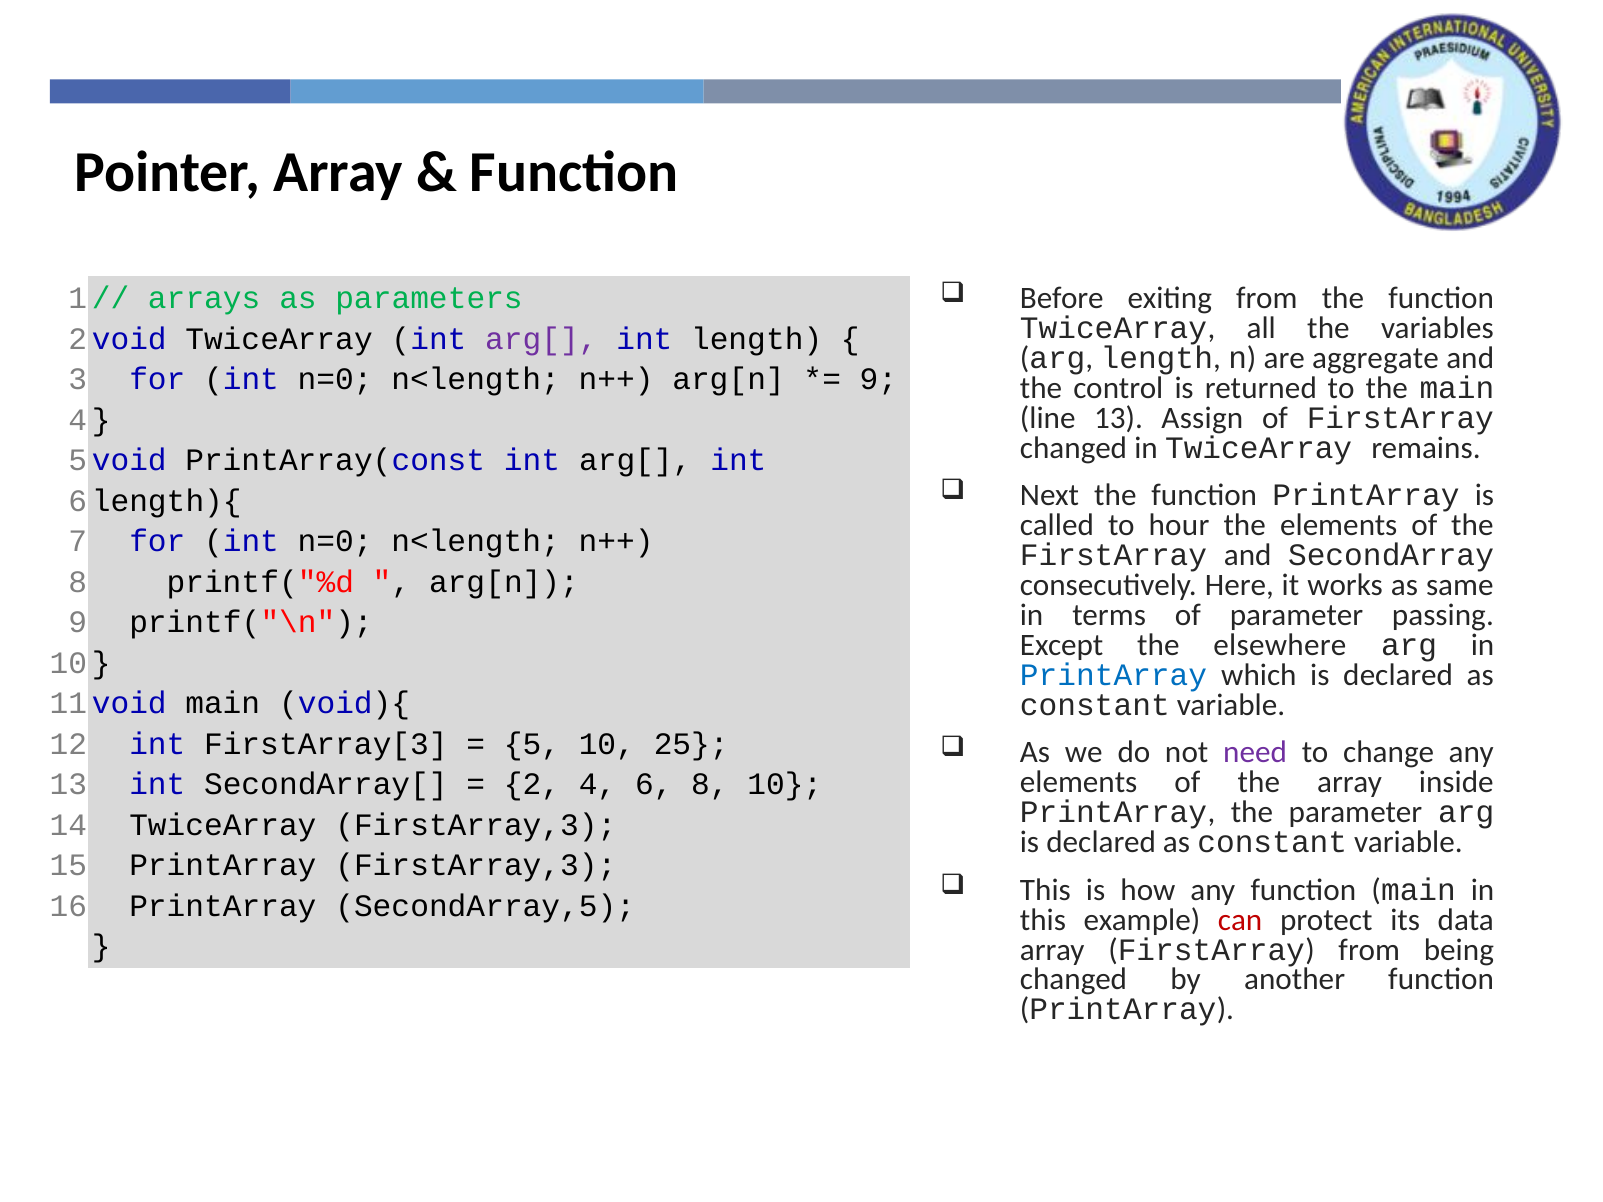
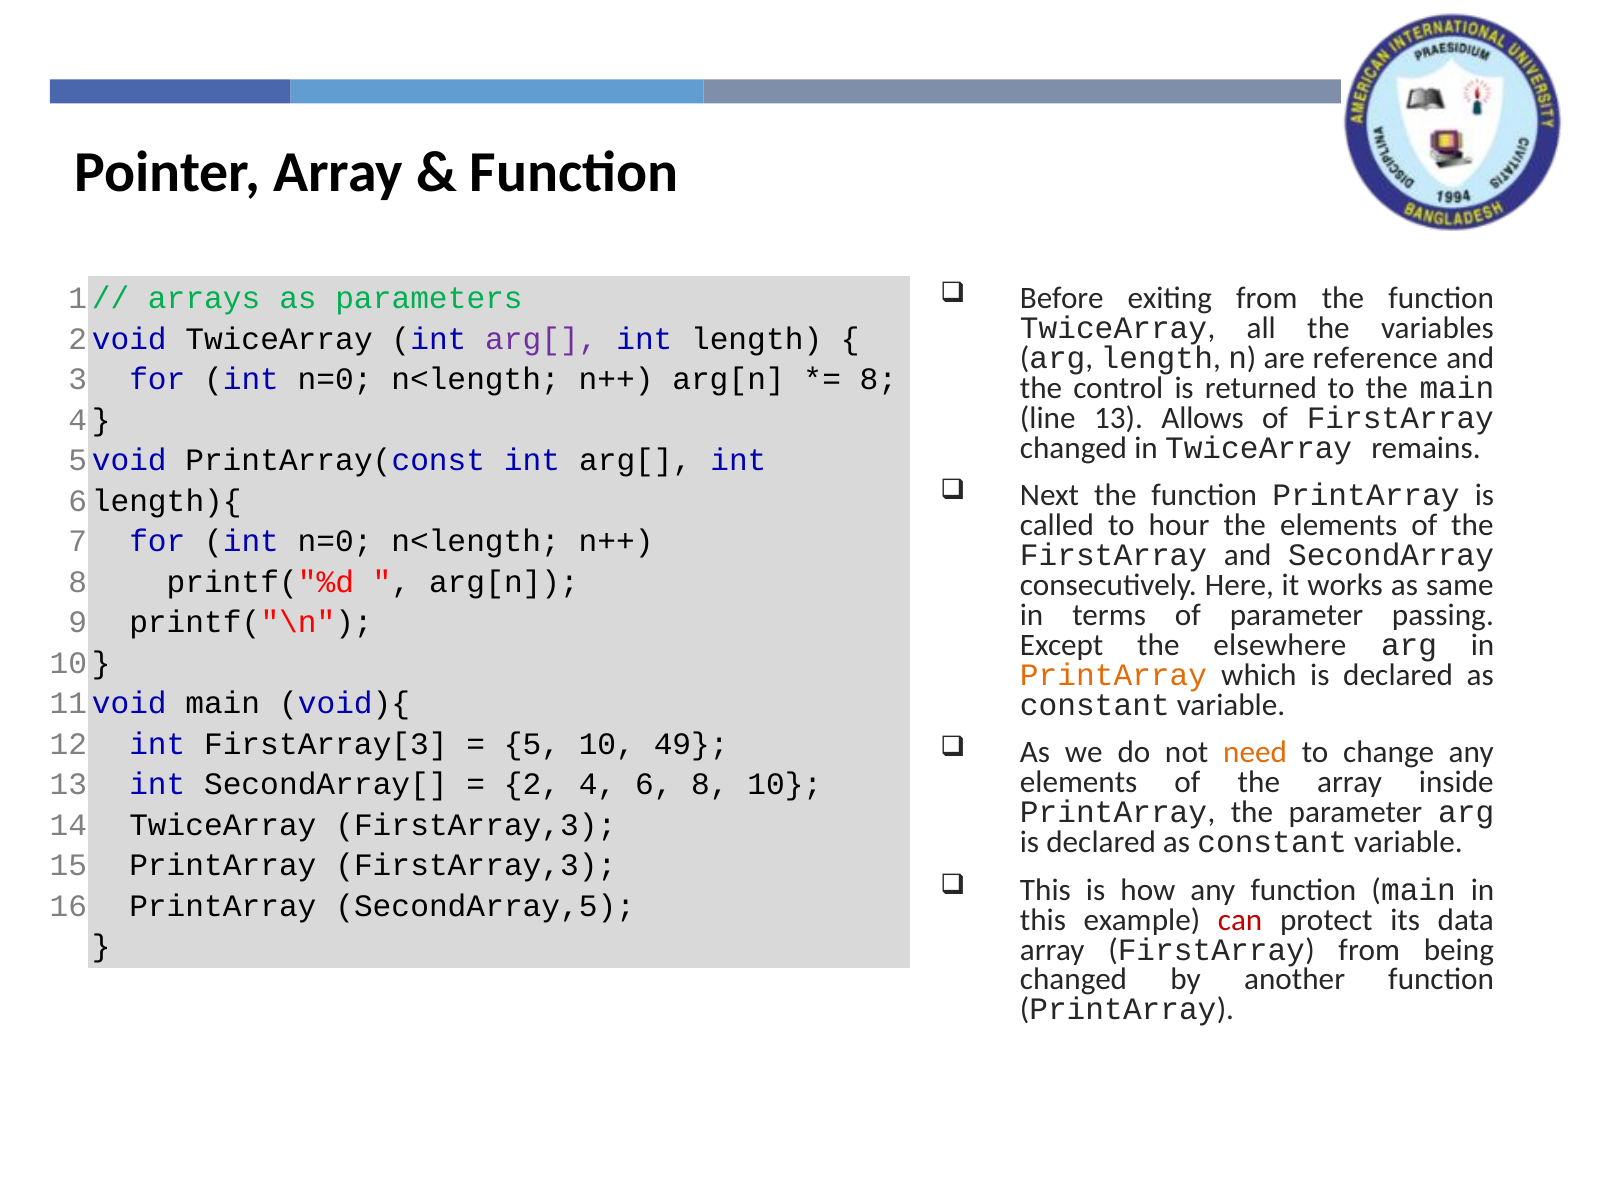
aggregate: aggregate -> reference
9 at (878, 380): 9 -> 8
Assign: Assign -> Allows
PrintArray at (1114, 675) colour: blue -> orange
25: 25 -> 49
need colour: purple -> orange
